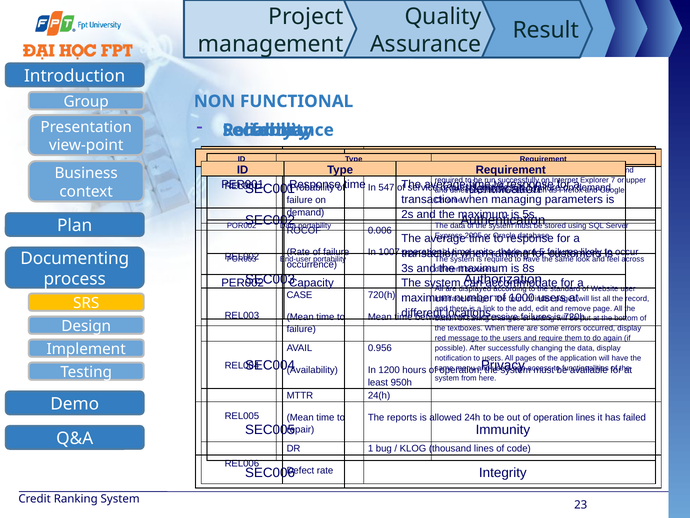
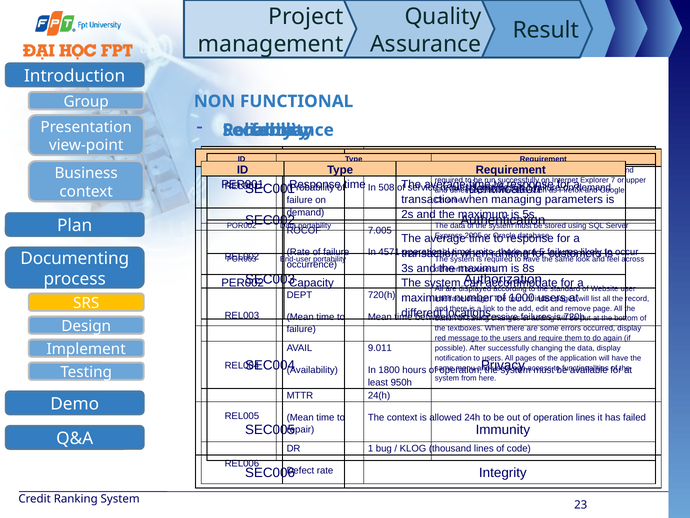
547: 547 -> 508
0.006: 0.006 -> 7.005
1007: 1007 -> 4571
CASE: CASE -> DEPT
0.956: 0.956 -> 9.011
1200: 1200 -> 1800
The reports: reports -> context
